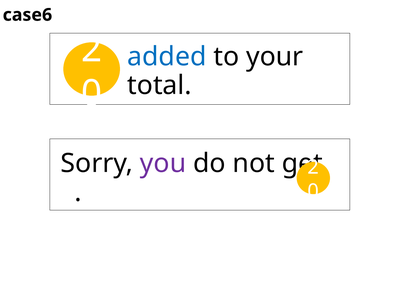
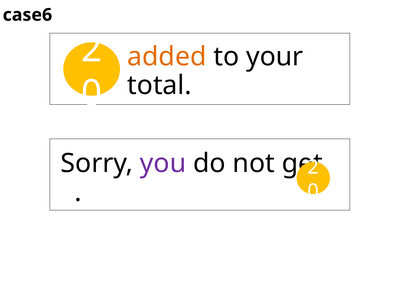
added colour: blue -> orange
